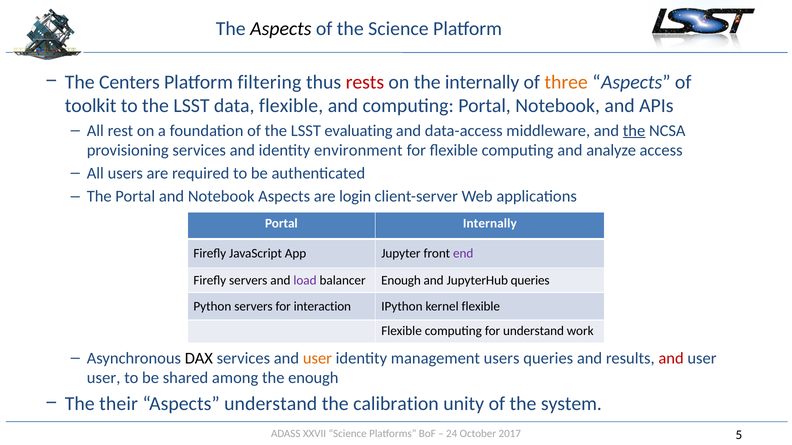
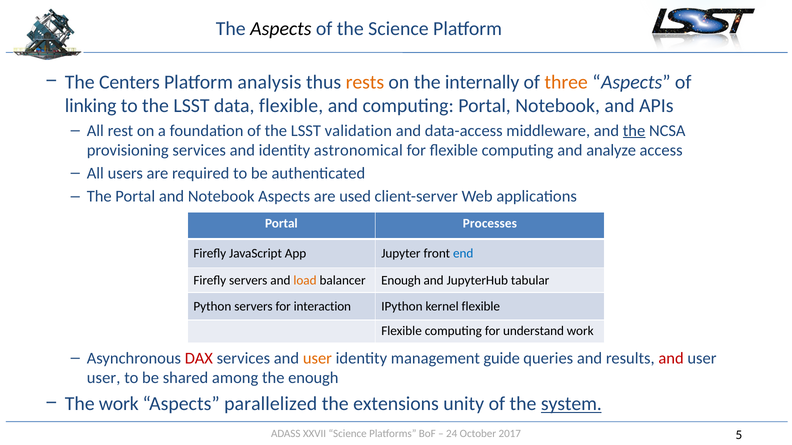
filtering: filtering -> analysis
rests colour: red -> orange
toolkit: toolkit -> linking
evaluating: evaluating -> validation
environment: environment -> astronomical
login: login -> used
Portal Internally: Internally -> Processes
end colour: purple -> blue
load colour: purple -> orange
JupyterHub queries: queries -> tabular
DAX colour: black -> red
management users: users -> guide
The their: their -> work
Aspects understand: understand -> parallelized
calibration: calibration -> extensions
system underline: none -> present
